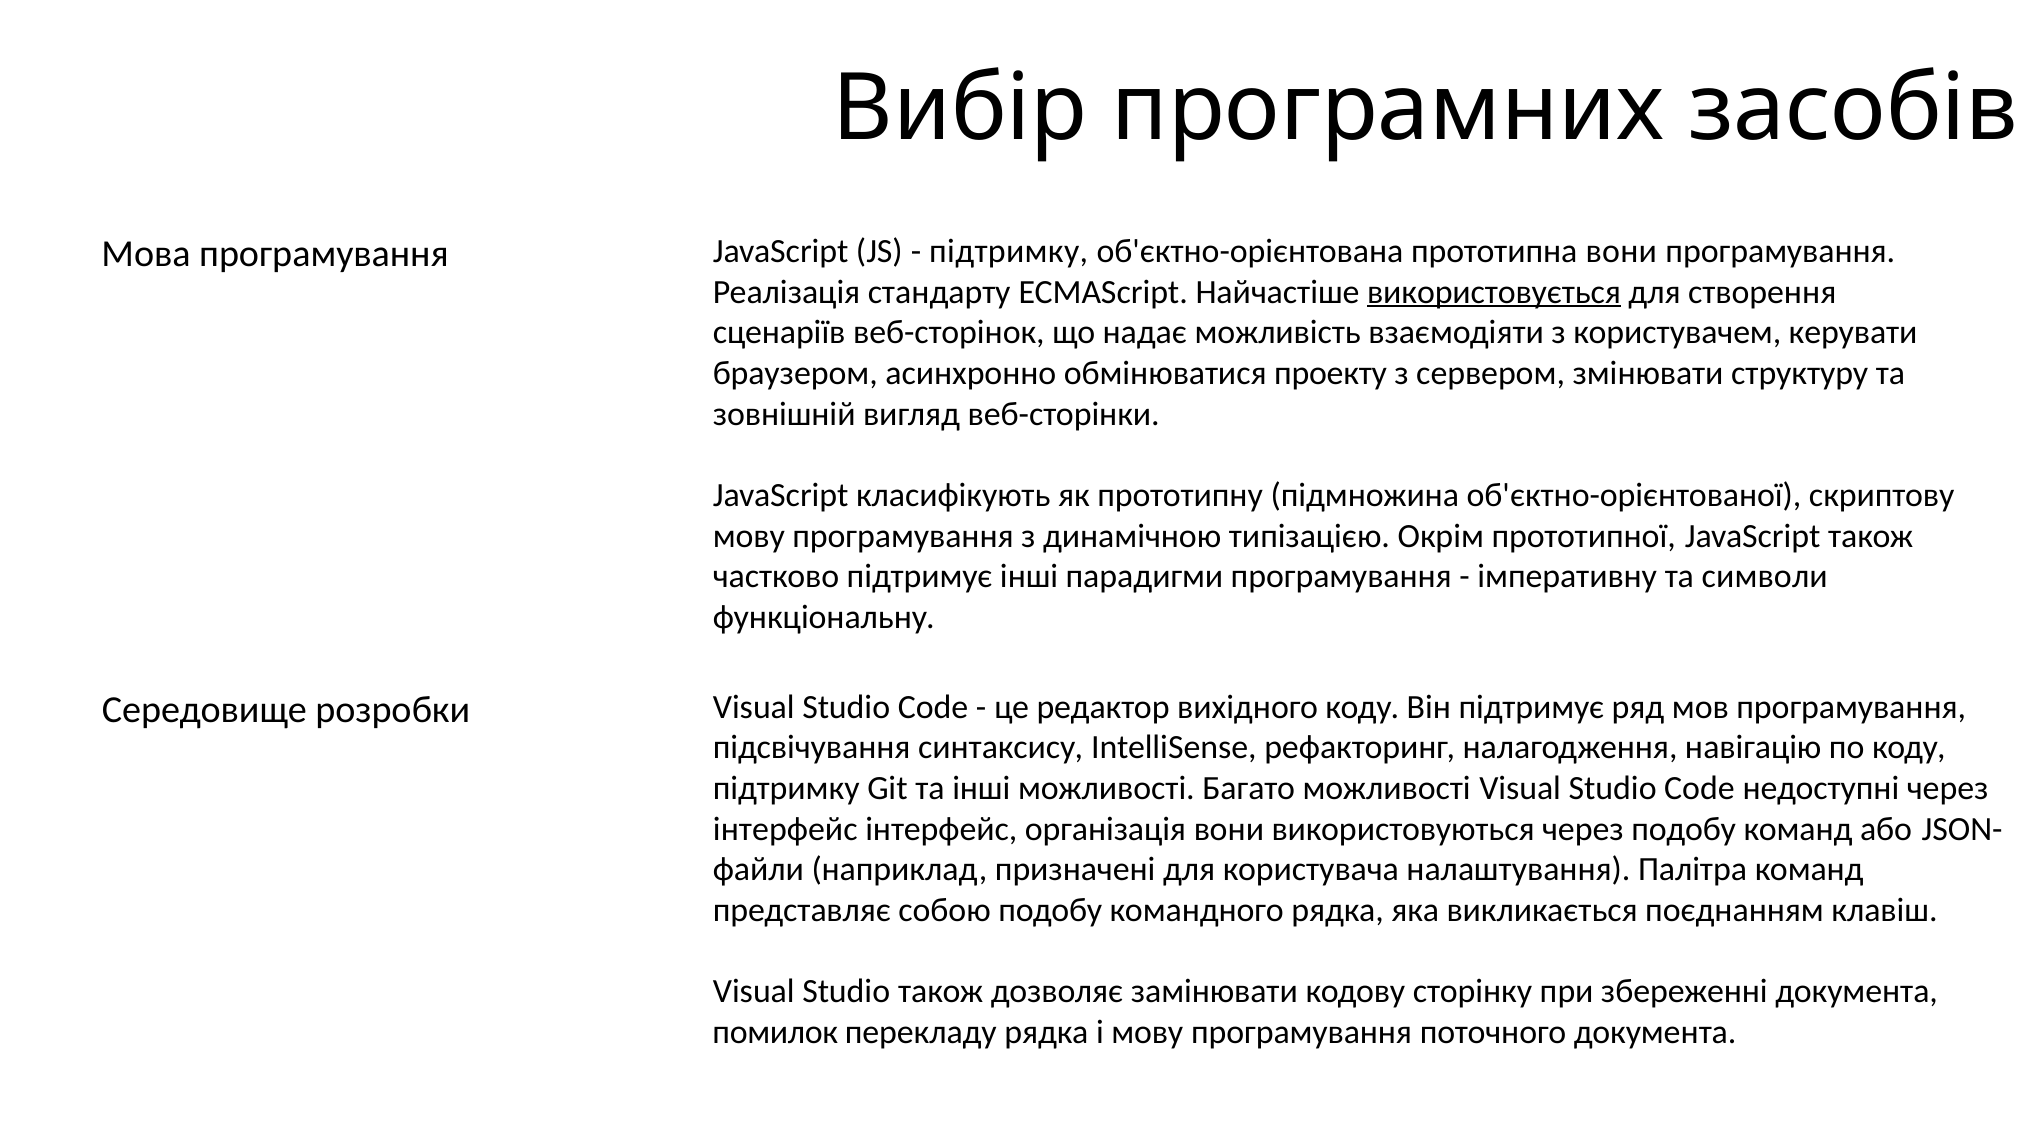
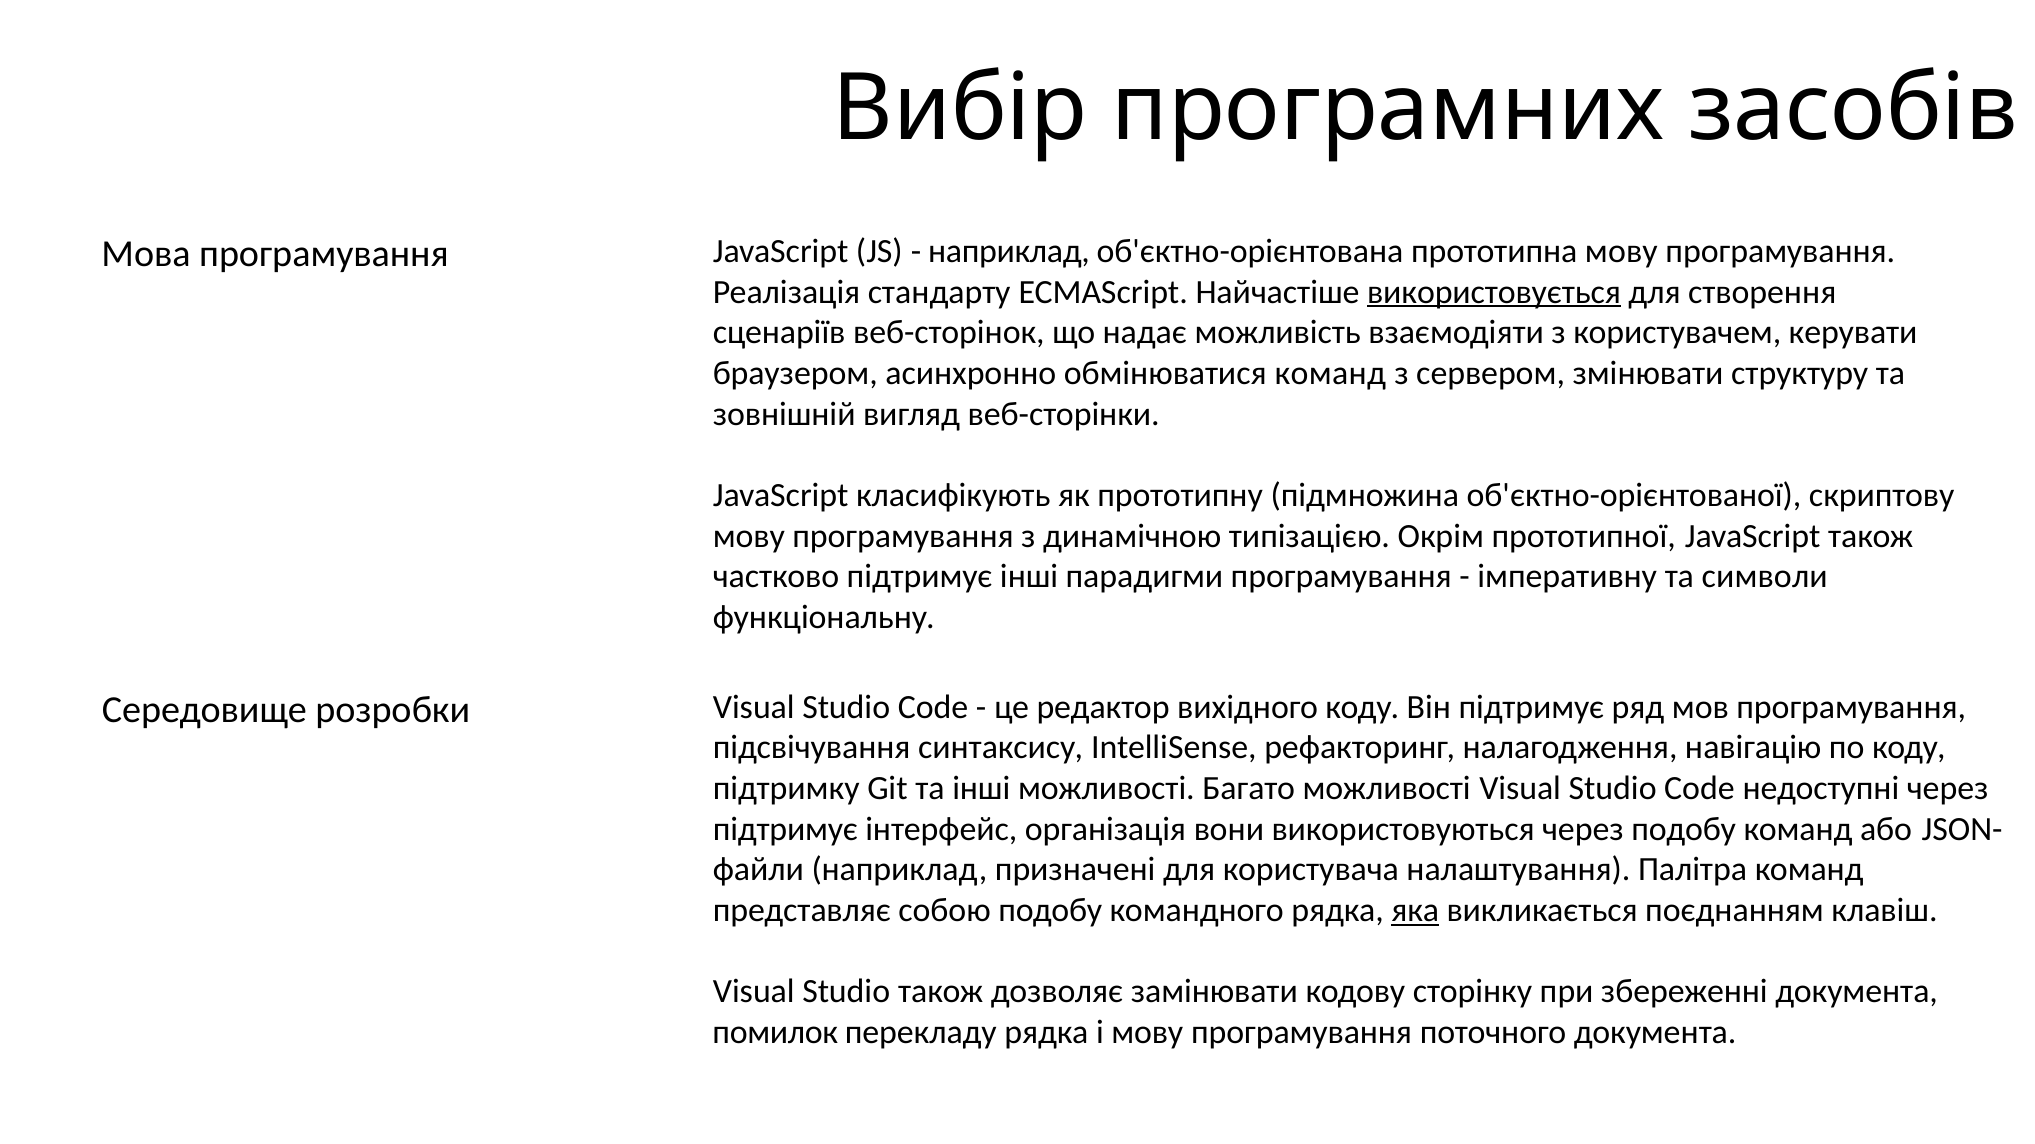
підтримку at (1009, 251): підтримку -> наприклад
прототипна вони: вони -> мову
обмінюватися проекту: проекту -> команд
інтерфейс at (785, 829): інтерфейс -> підтримує
яка underline: none -> present
